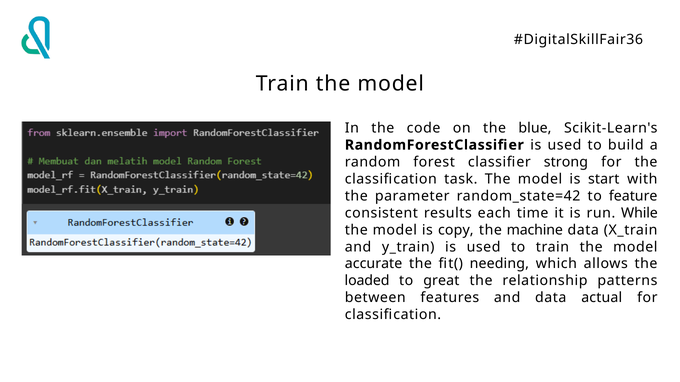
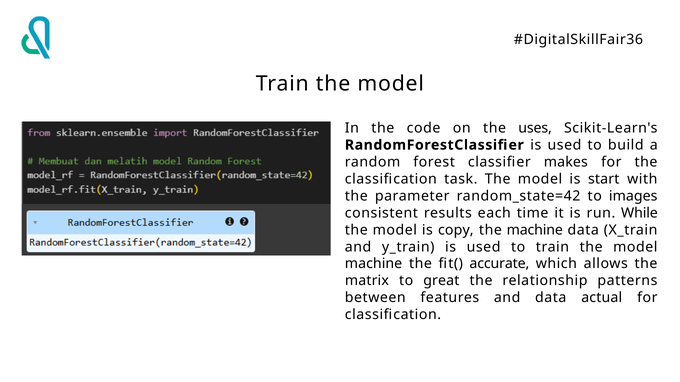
blue: blue -> uses
strong: strong -> makes
feature: feature -> images
accurate at (374, 264): accurate -> machine
needing: needing -> accurate
loaded: loaded -> matrix
